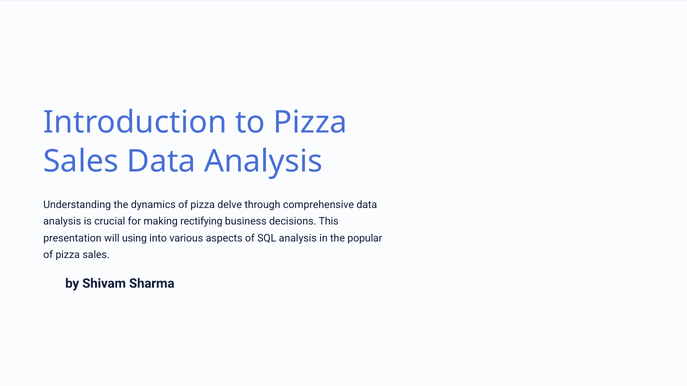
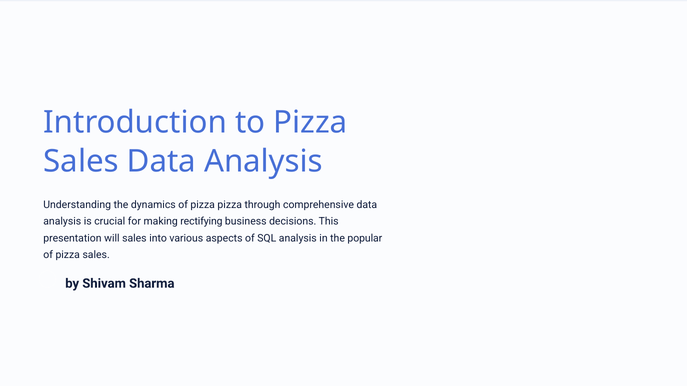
pizza delve: delve -> pizza
will using: using -> sales
